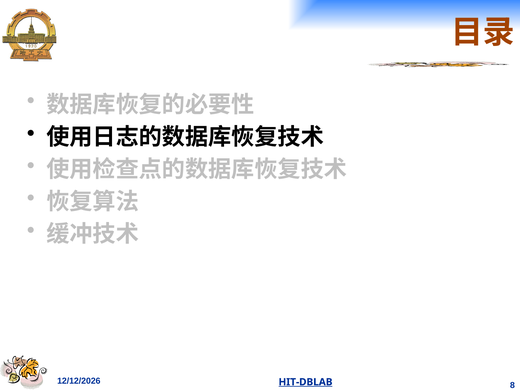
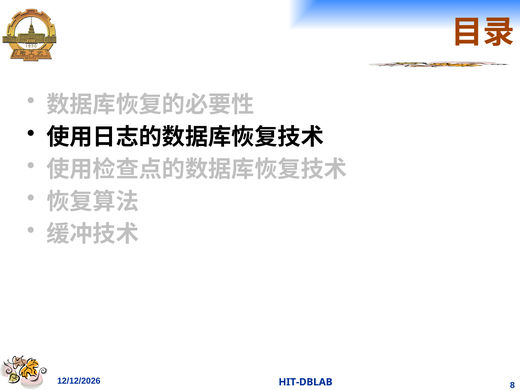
HIT-DBLAB underline: present -> none
